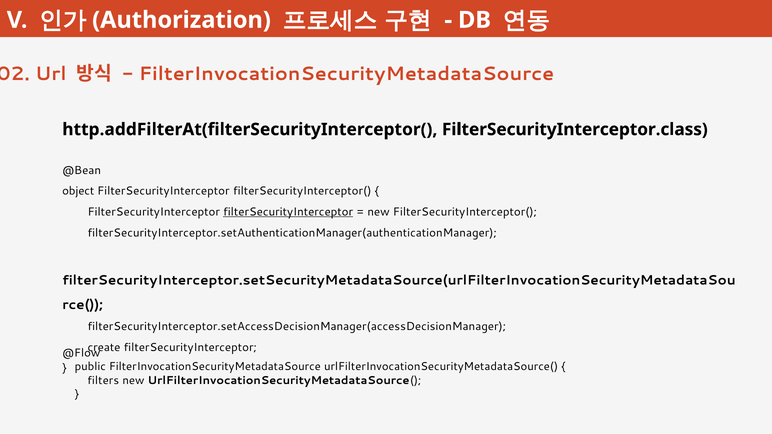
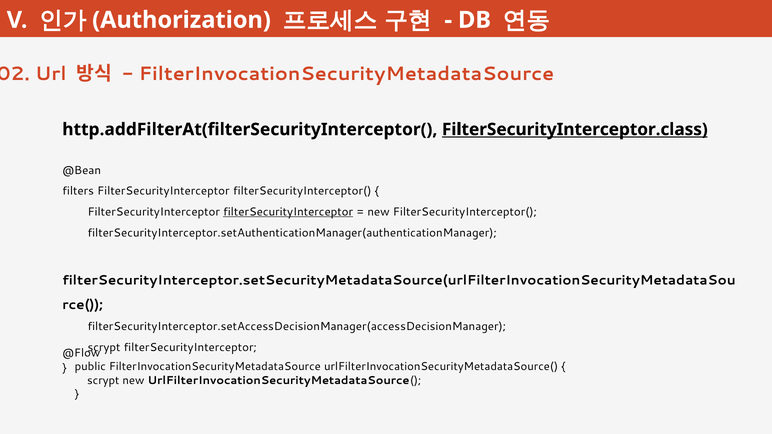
FilterSecurityInterceptor.class underline: none -> present
object: object -> filters
create at (104, 348): create -> scrypt
filters at (103, 380): filters -> scrypt
